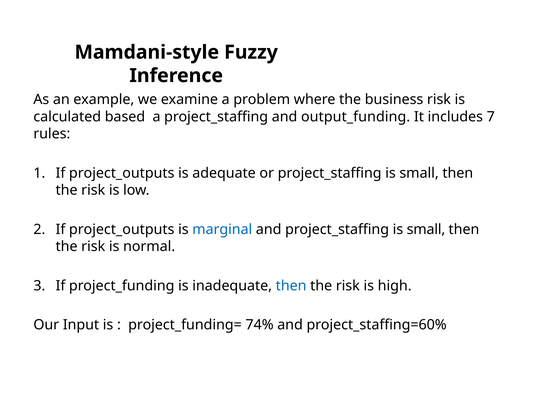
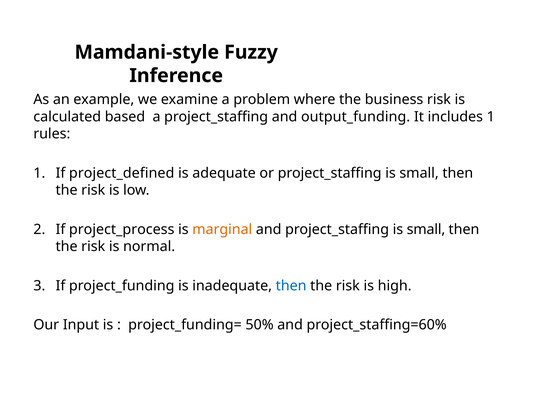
includes 7: 7 -> 1
project_outputs at (122, 173): project_outputs -> project_defined
project_outputs at (122, 229): project_outputs -> project_process
marginal colour: blue -> orange
74%: 74% -> 50%
